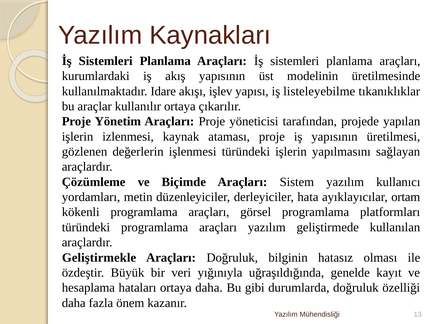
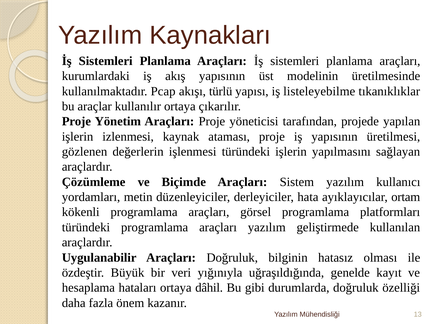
Idare: Idare -> Pcap
işlev: işlev -> türlü
Geliştirmekle: Geliştirmekle -> Uygulanabilir
ortaya daha: daha -> dâhil
